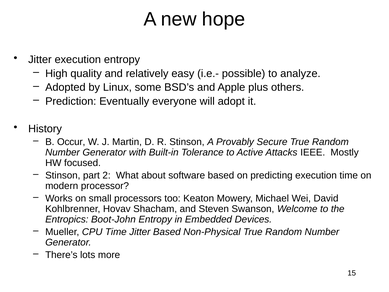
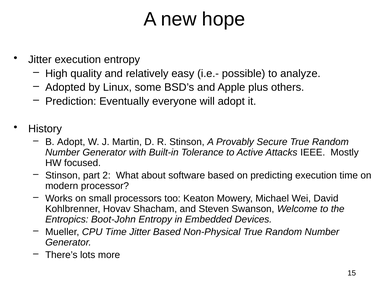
B Occur: Occur -> Adopt
